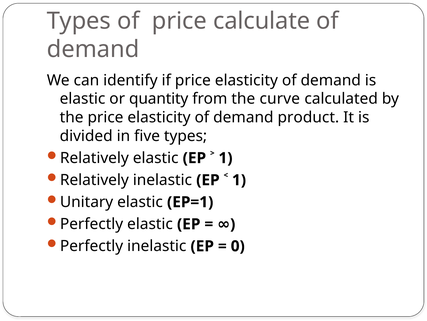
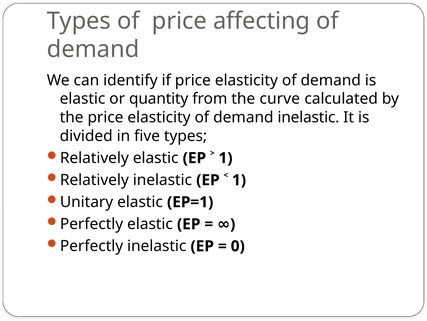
calculate: calculate -> affecting
demand product: product -> inelastic
